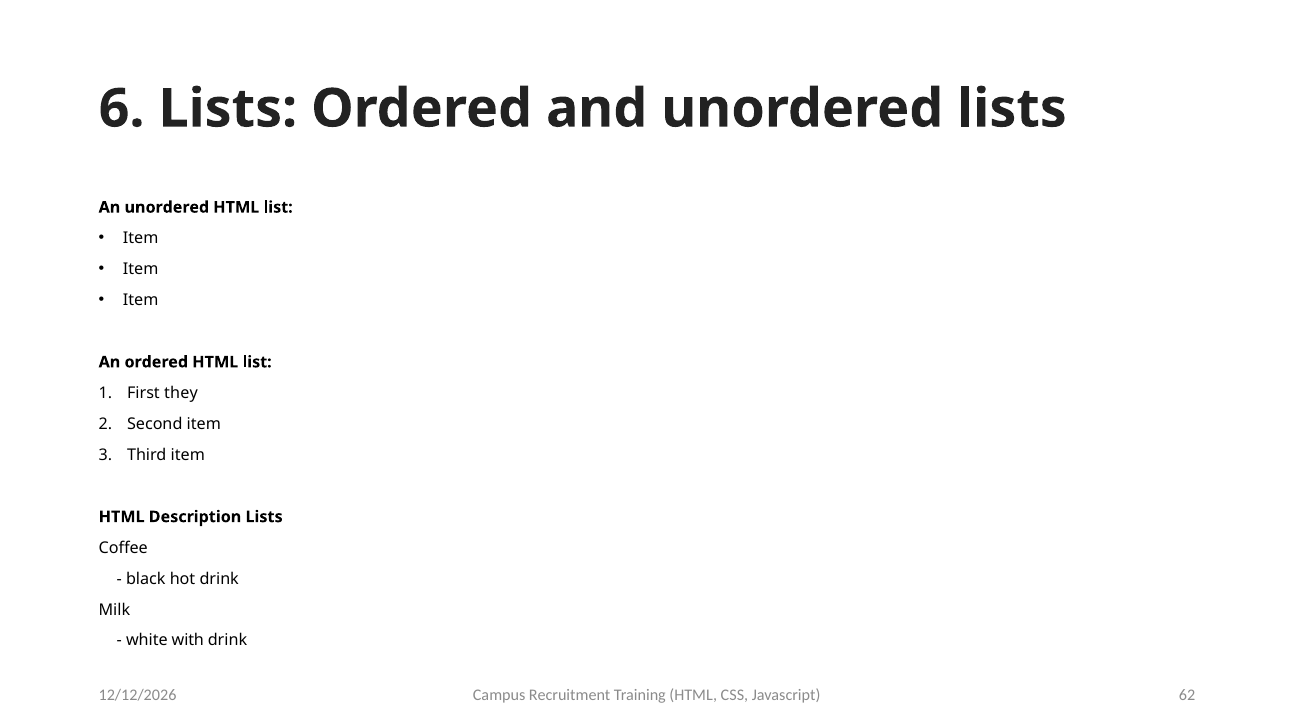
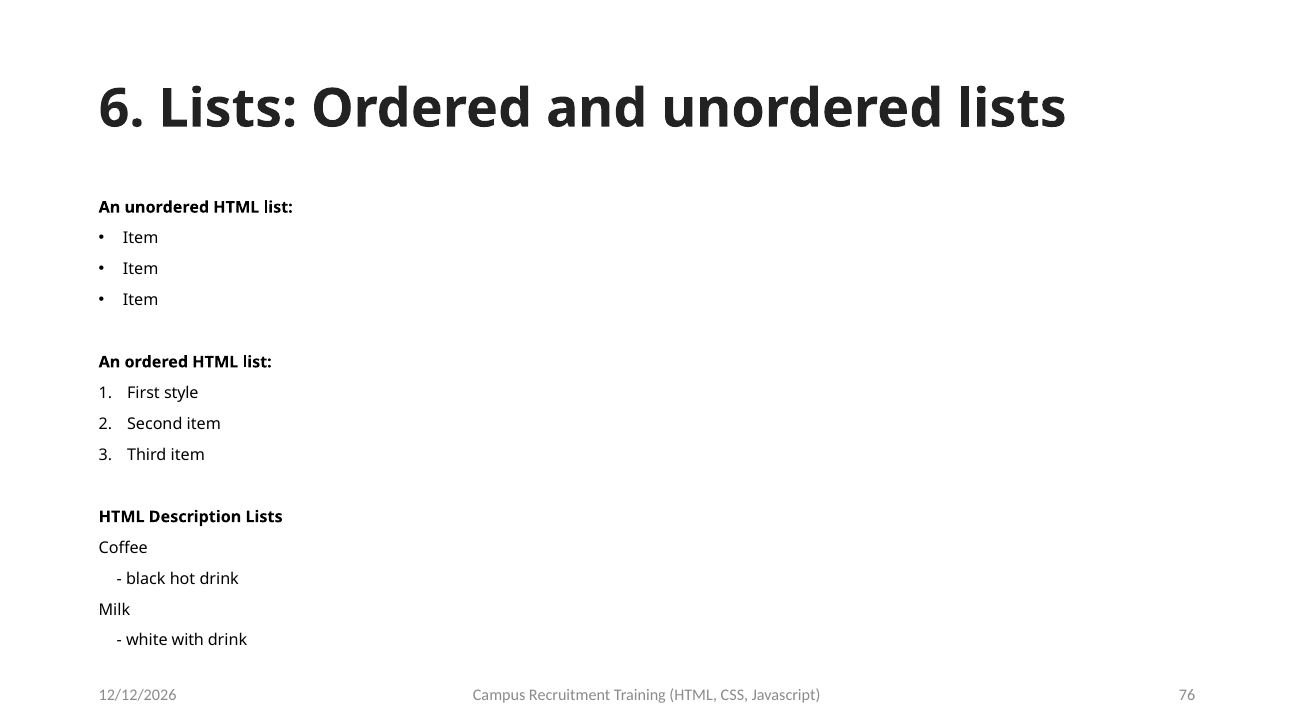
they: they -> style
62: 62 -> 76
